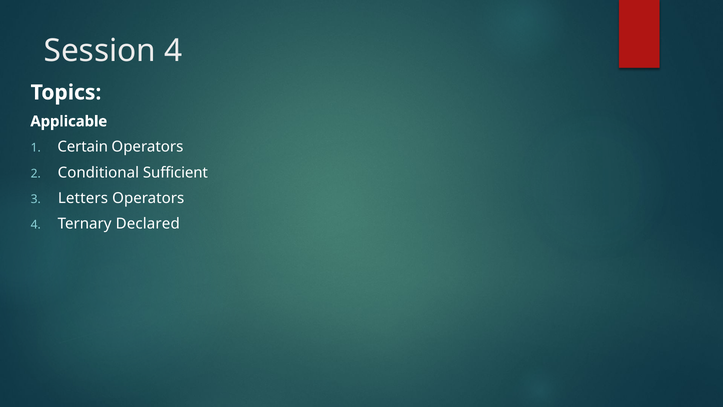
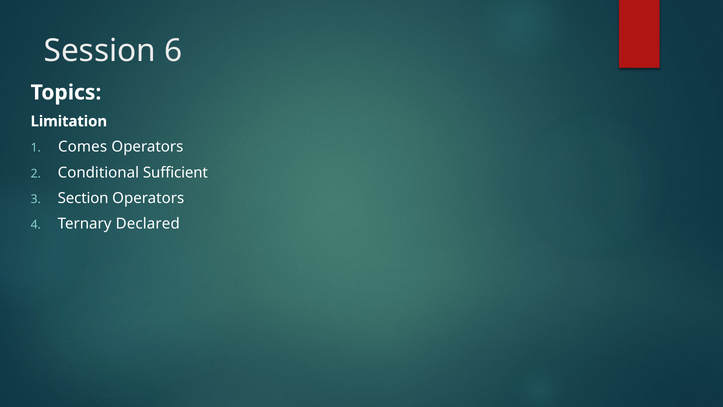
Session 4: 4 -> 6
Applicable: Applicable -> Limitation
Certain: Certain -> Comes
Letters: Letters -> Section
